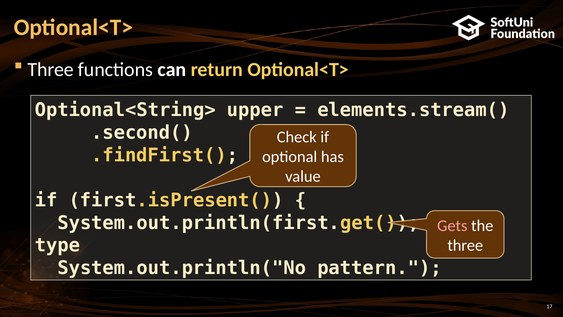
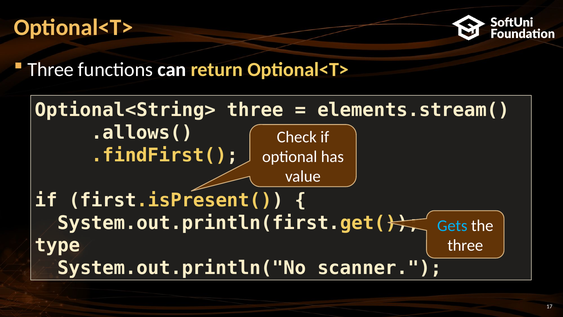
Optional<String> upper: upper -> three
.second(: .second( -> .allows(
Gets colour: pink -> light blue
pattern: pattern -> scanner
